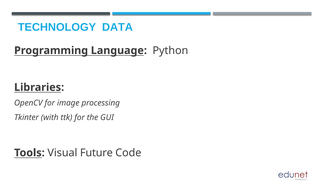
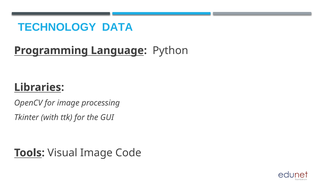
Visual Future: Future -> Image
